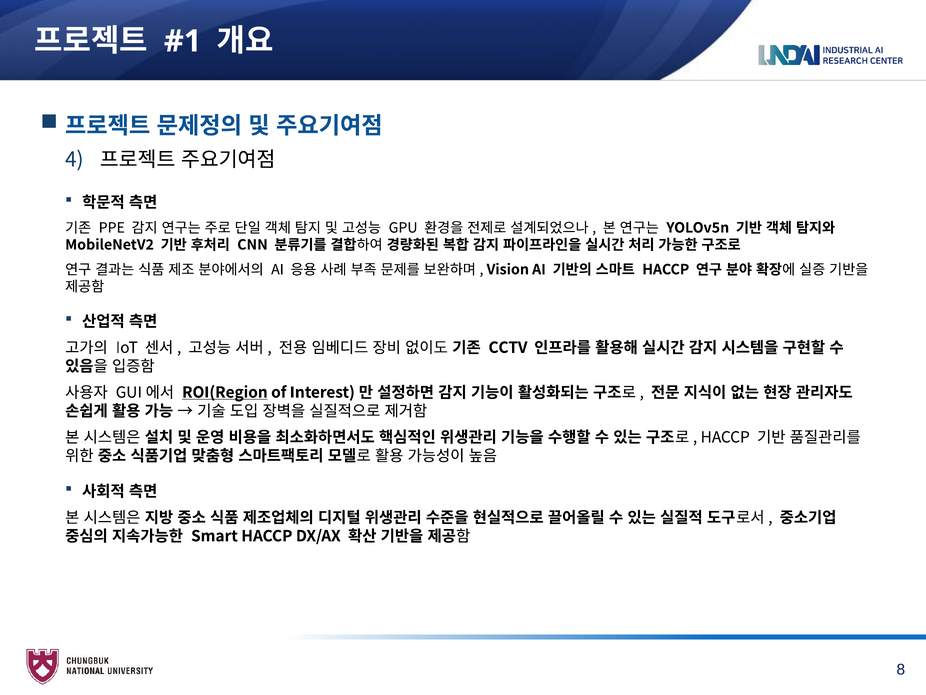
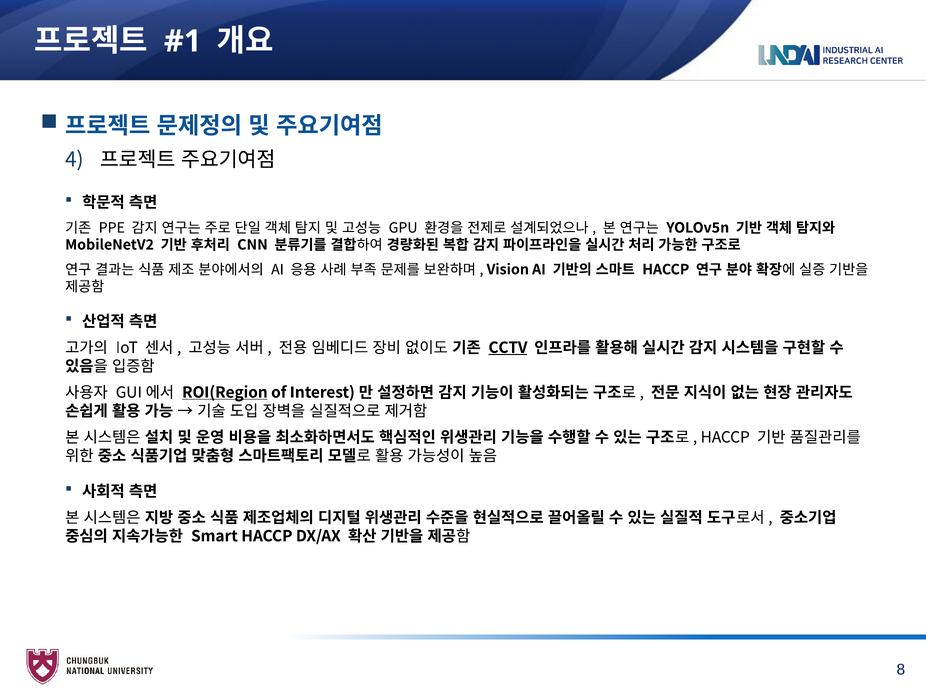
CCTV underline: none -> present
